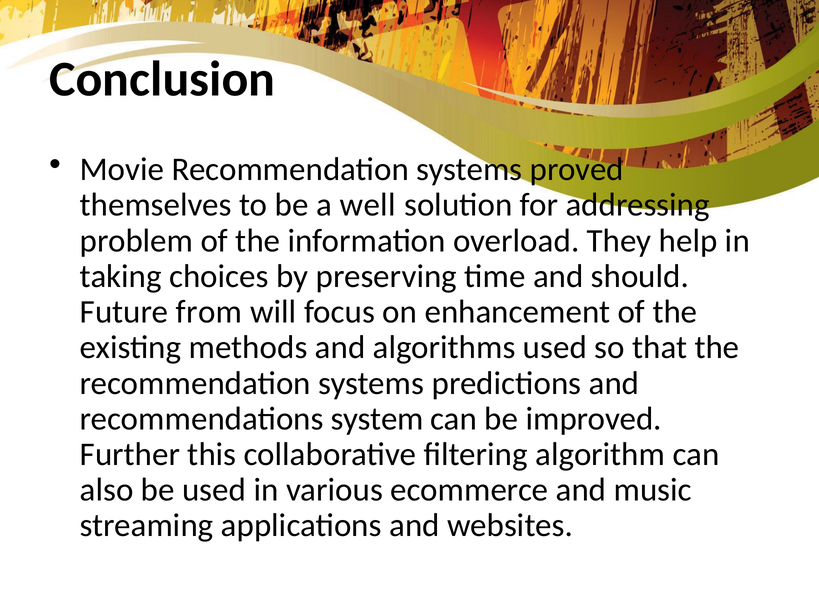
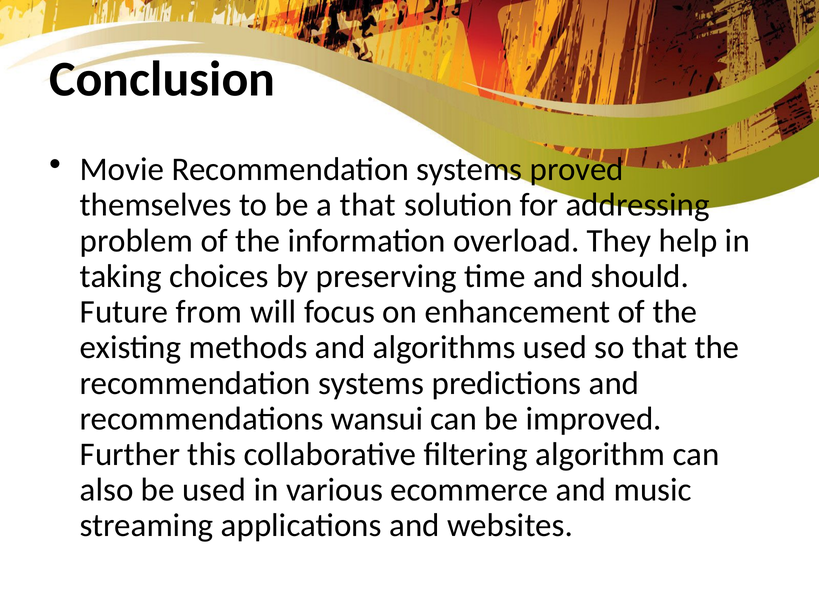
a well: well -> that
system: system -> wansui
